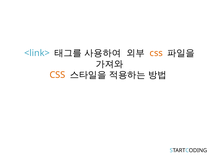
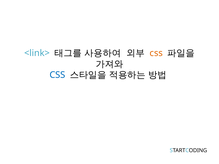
CSS at (57, 75) colour: orange -> blue
